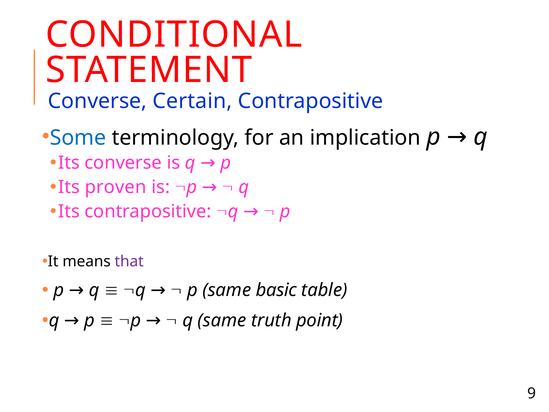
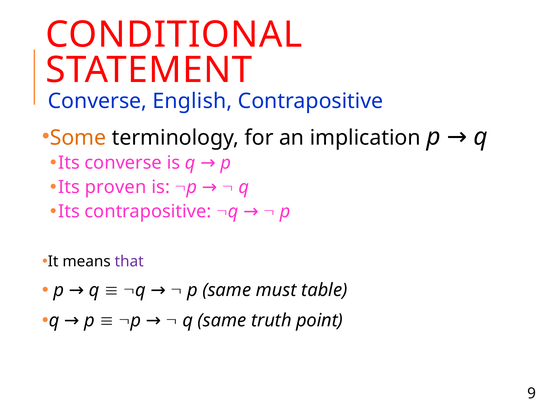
Certain: Certain -> English
Some colour: blue -> orange
basic: basic -> must
